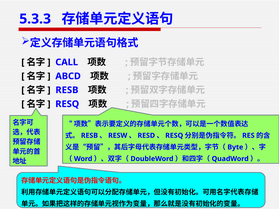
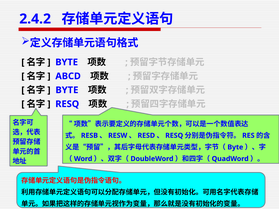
5.3.3: 5.3.3 -> 2.4.2
CALL at (67, 62): CALL -> BYTE
RESB at (67, 90): RESB -> BYTE
